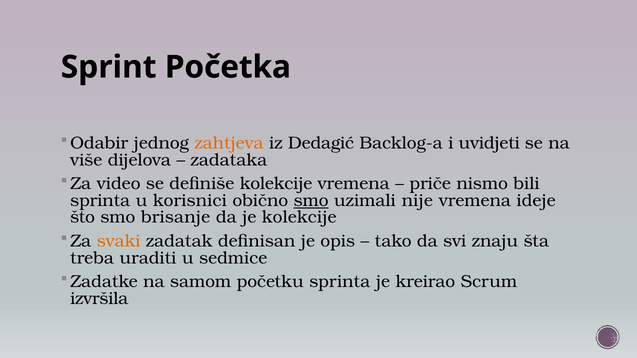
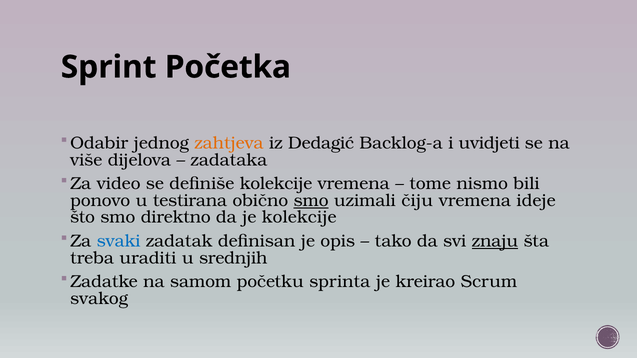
priče: priče -> tome
sprinta at (100, 201): sprinta -> ponovo
korisnici: korisnici -> testirana
nije: nije -> čiju
brisanje: brisanje -> direktno
svaki colour: orange -> blue
znaju underline: none -> present
sedmice: sedmice -> srednjih
izvršila: izvršila -> svakog
